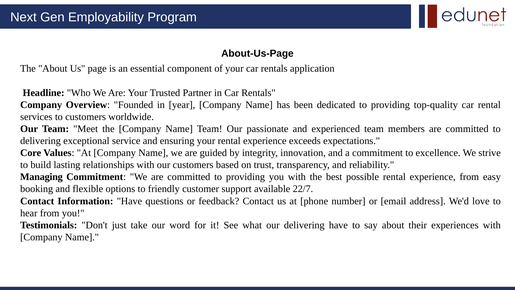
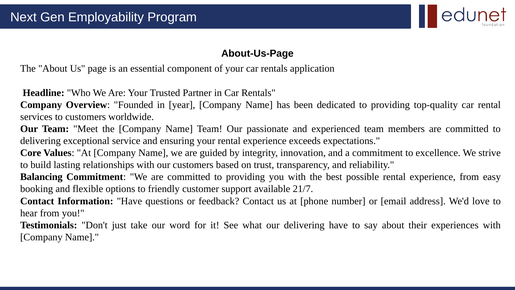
Managing: Managing -> Balancing
22/7: 22/7 -> 21/7
